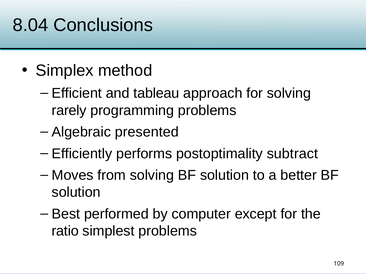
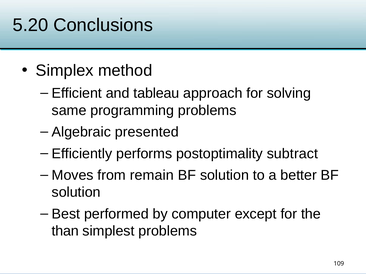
8.04: 8.04 -> 5.20
rarely: rarely -> same
from solving: solving -> remain
ratio: ratio -> than
